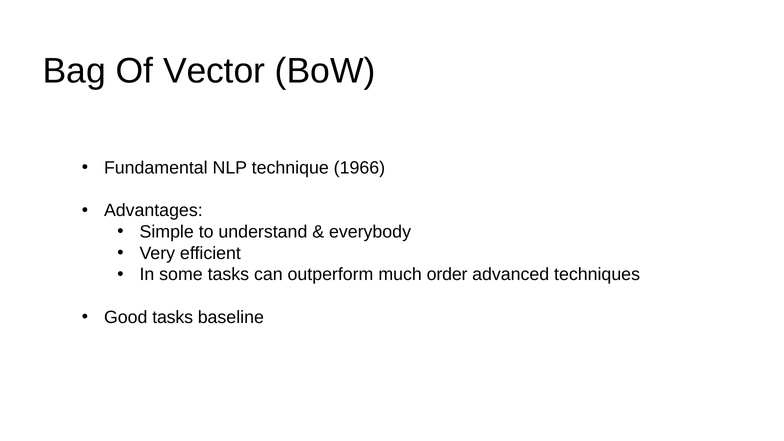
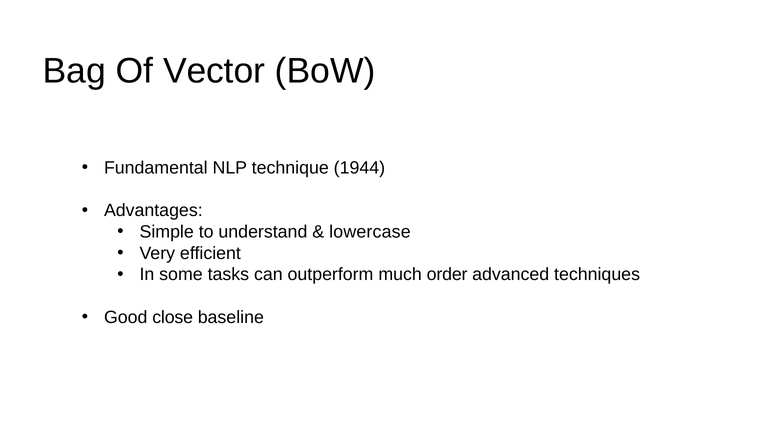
1966: 1966 -> 1944
everybody: everybody -> lowercase
Good tasks: tasks -> close
